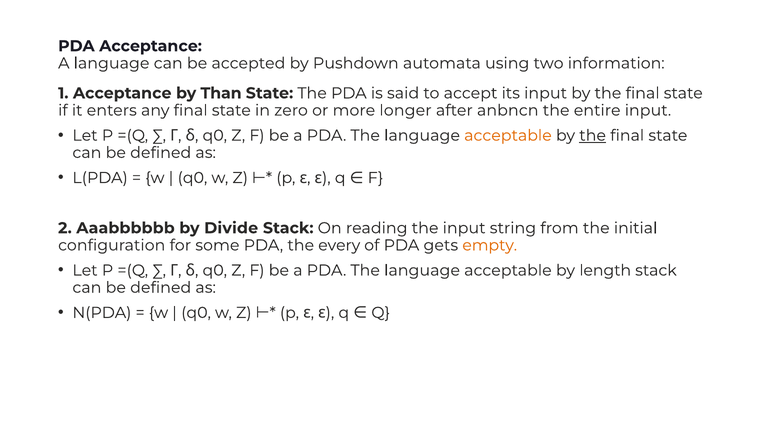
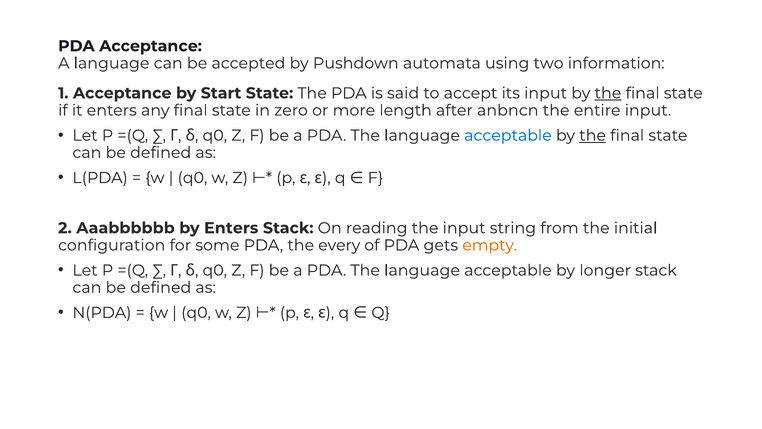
Than: Than -> Start
the at (608, 93) underline: none -> present
longer: longer -> length
acceptable at (508, 135) colour: orange -> blue
by Divide: Divide -> Enters
length: length -> longer
